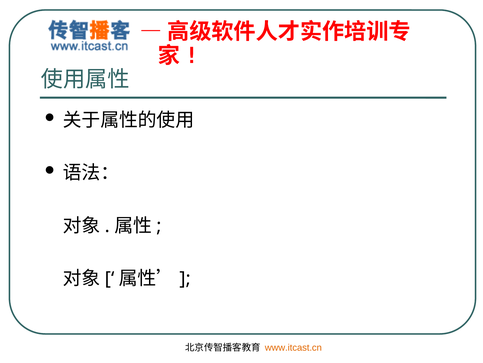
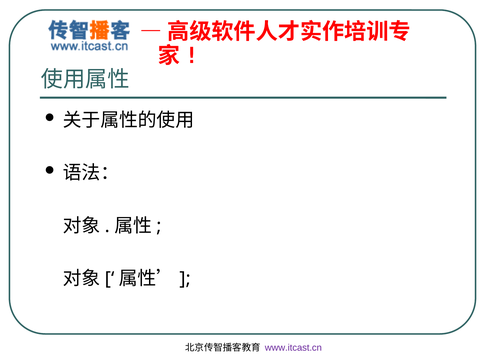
www.itcast.cn colour: orange -> purple
